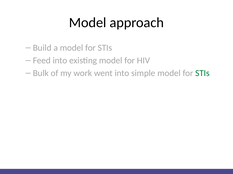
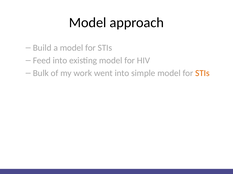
STIs at (202, 73) colour: green -> orange
